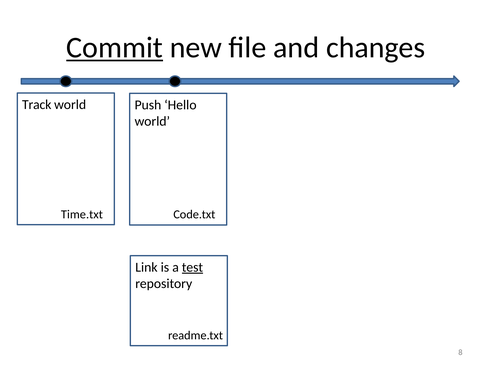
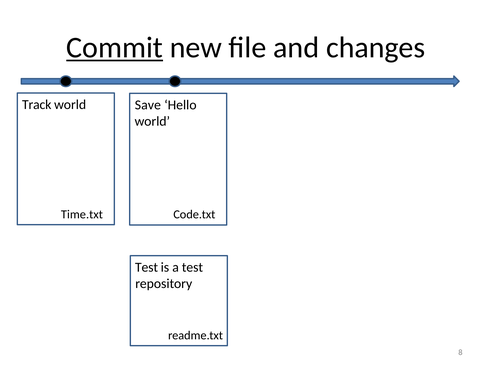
Push: Push -> Save
Link at (146, 267): Link -> Test
test at (192, 267) underline: present -> none
